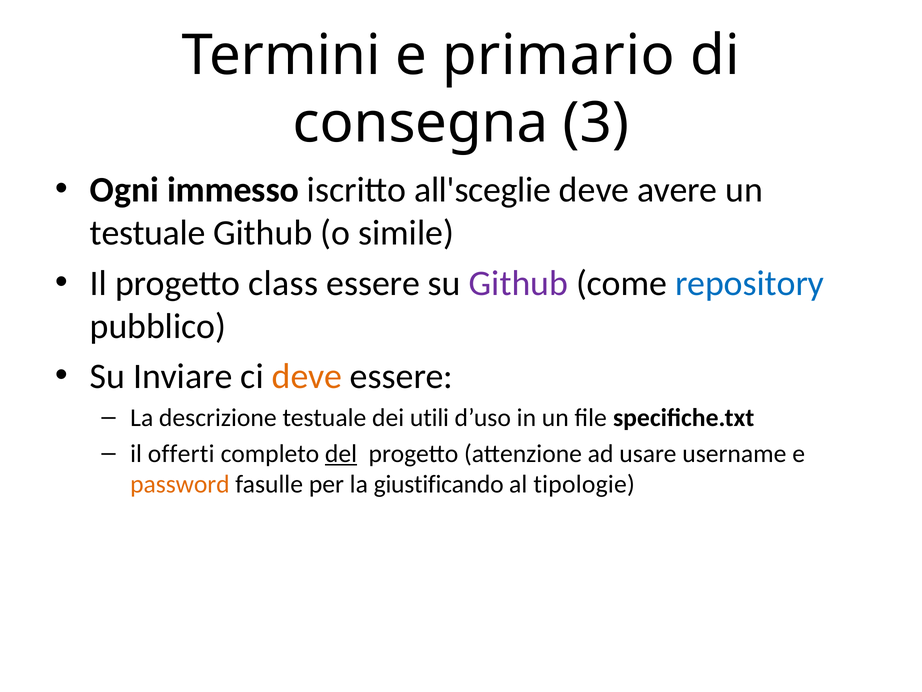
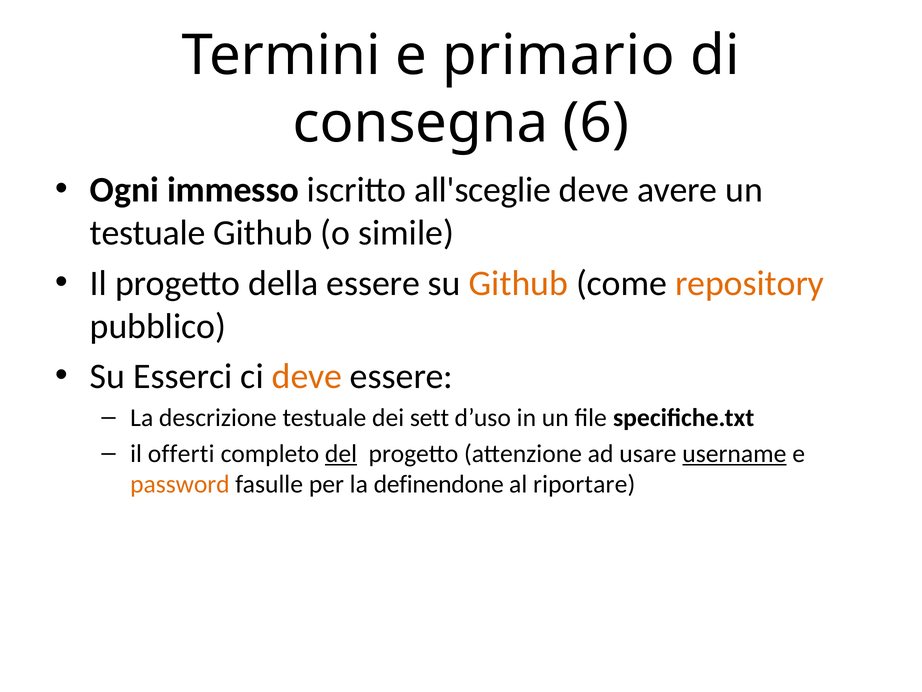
3: 3 -> 6
class: class -> della
Github at (518, 283) colour: purple -> orange
repository colour: blue -> orange
Inviare: Inviare -> Esserci
utili: utili -> sett
username underline: none -> present
giustificando: giustificando -> definendone
tipologie: tipologie -> riportare
